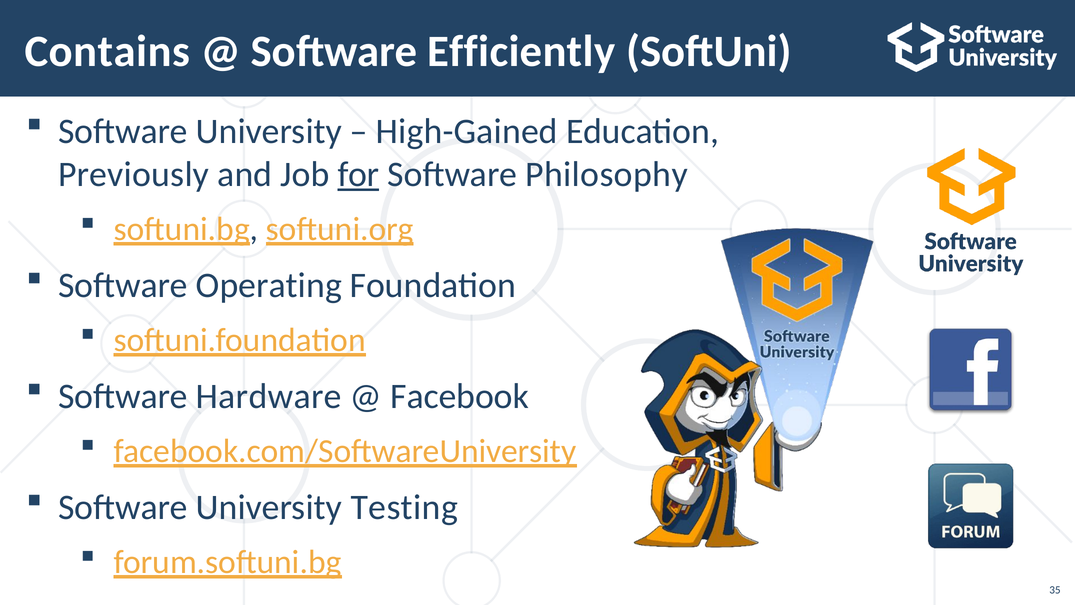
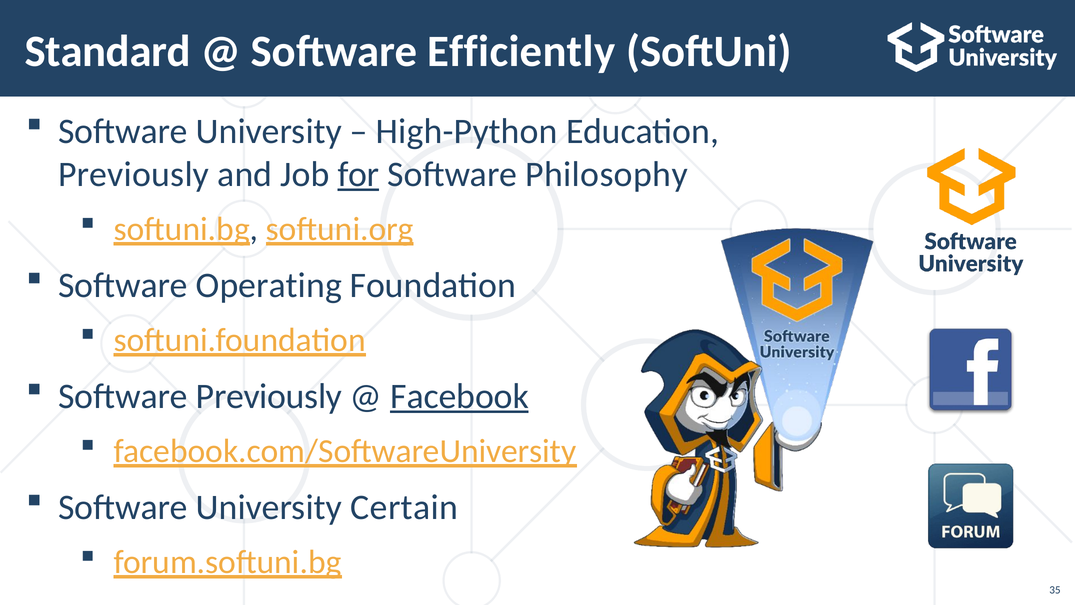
Contains: Contains -> Standard
High-Gained: High-Gained -> High-Python
Software Hardware: Hardware -> Previously
Facebook underline: none -> present
Testing: Testing -> Certain
